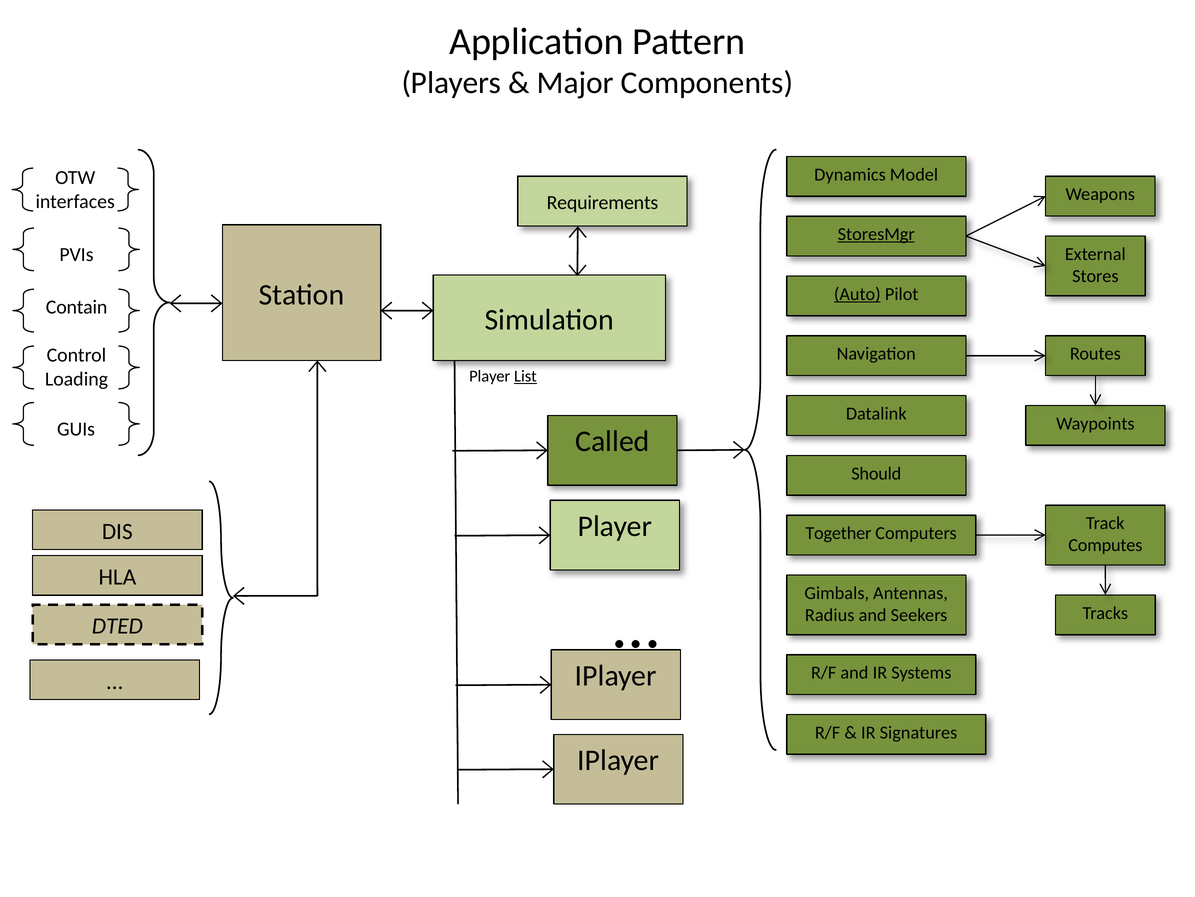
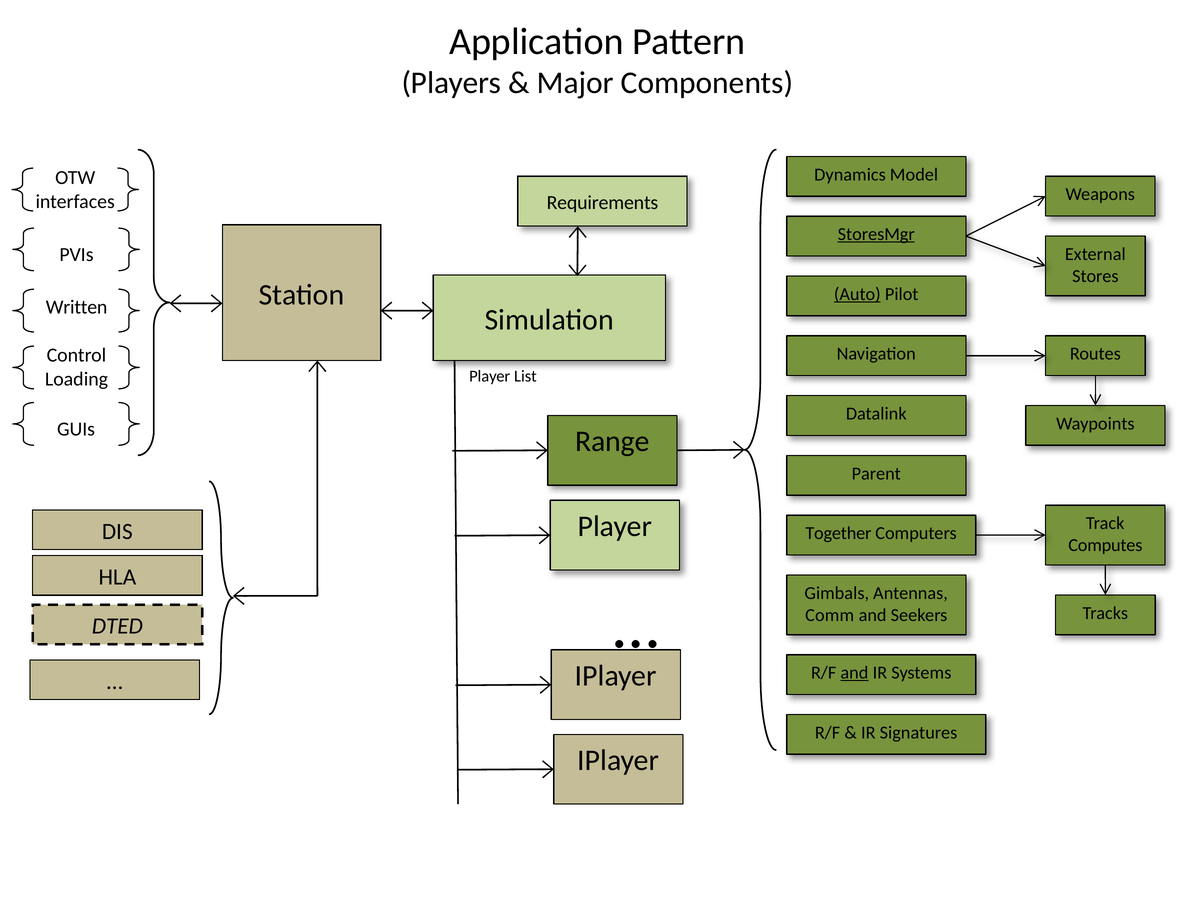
Contain: Contain -> Written
List underline: present -> none
Called: Called -> Range
Should: Should -> Parent
Radius: Radius -> Comm
and at (854, 672) underline: none -> present
